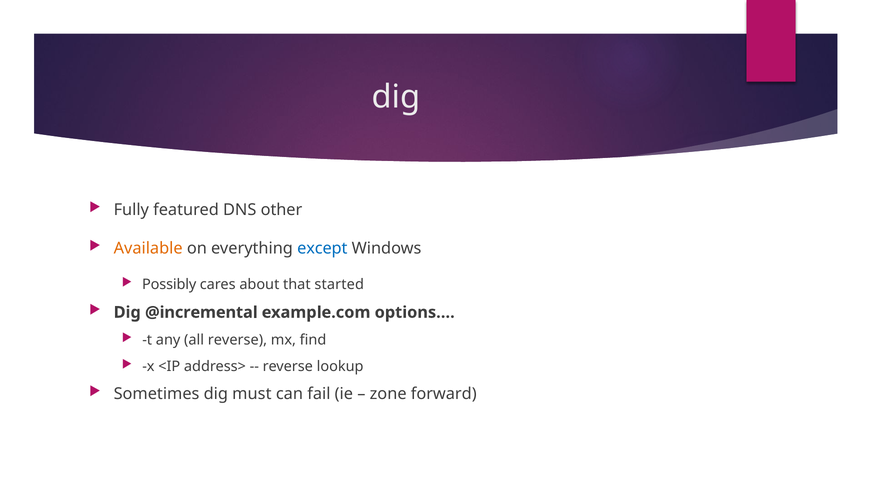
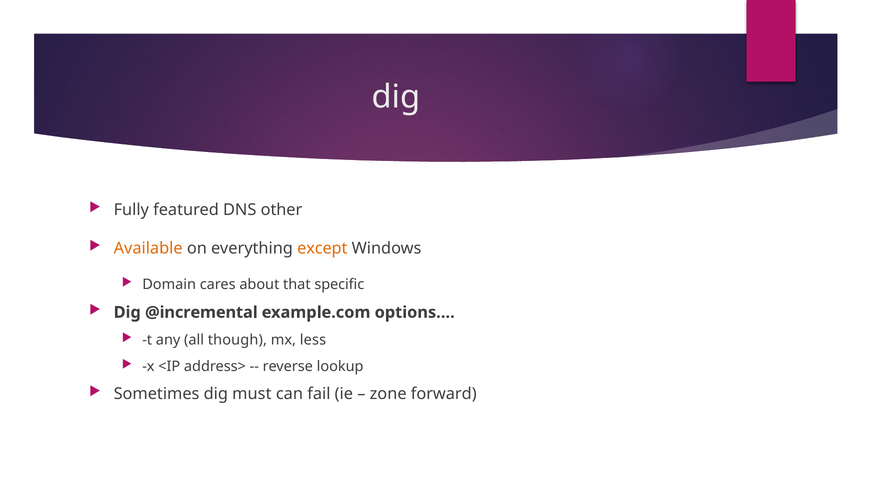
except colour: blue -> orange
Possibly: Possibly -> Domain
started: started -> specific
all reverse: reverse -> though
find: find -> less
